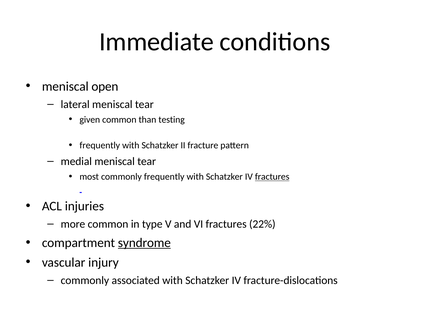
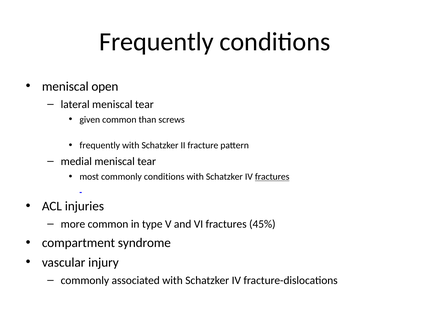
Immediate at (156, 42): Immediate -> Frequently
testing: testing -> screws
commonly frequently: frequently -> conditions
22%: 22% -> 45%
syndrome underline: present -> none
